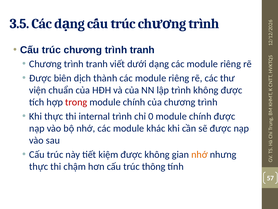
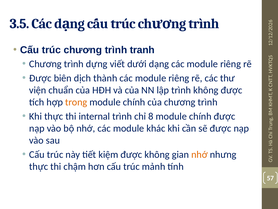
tranh at (97, 64): tranh -> dựng
trong colour: red -> orange
chỉ 0: 0 -> 8
thông: thông -> mảnh
